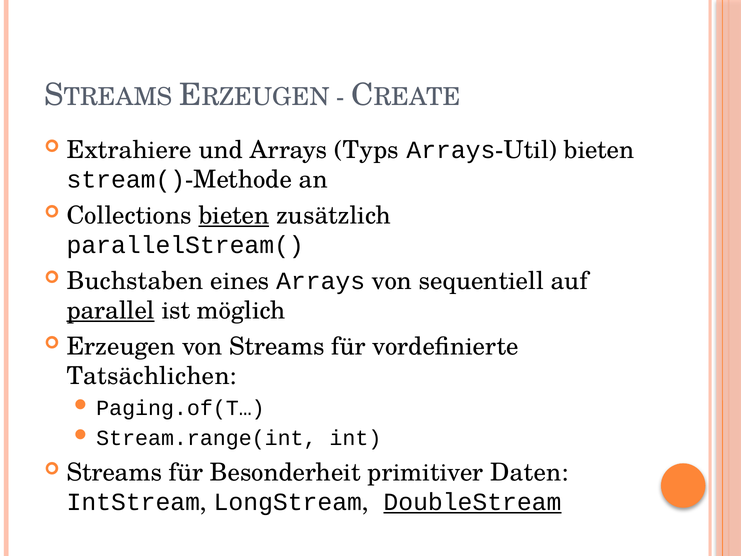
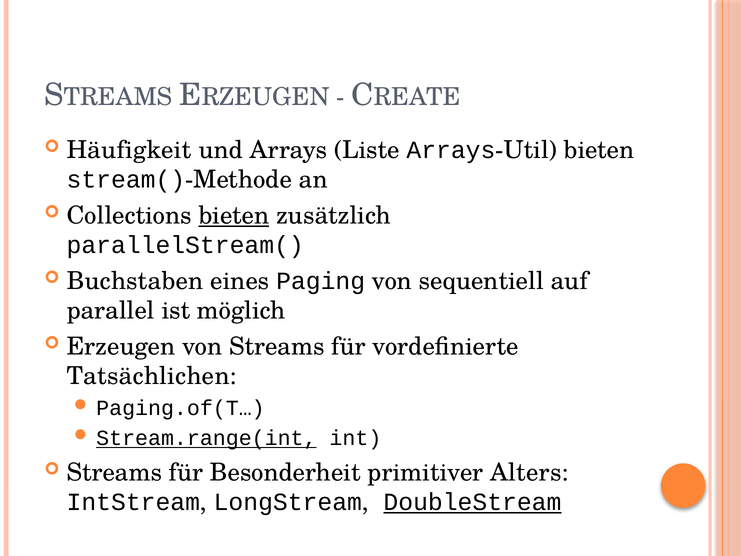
Extrahiere: Extrahiere -> Häufigkeit
Typs: Typs -> Liste
eines Arrays: Arrays -> Paging
parallel underline: present -> none
Stream.range(int underline: none -> present
Daten: Daten -> Alters
